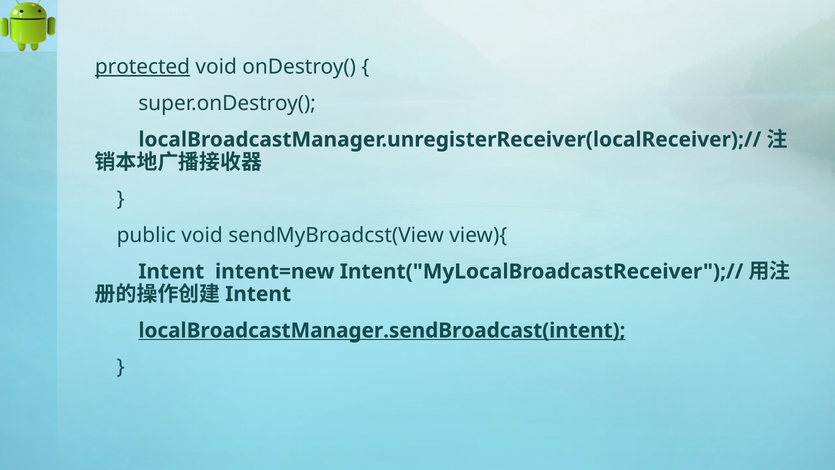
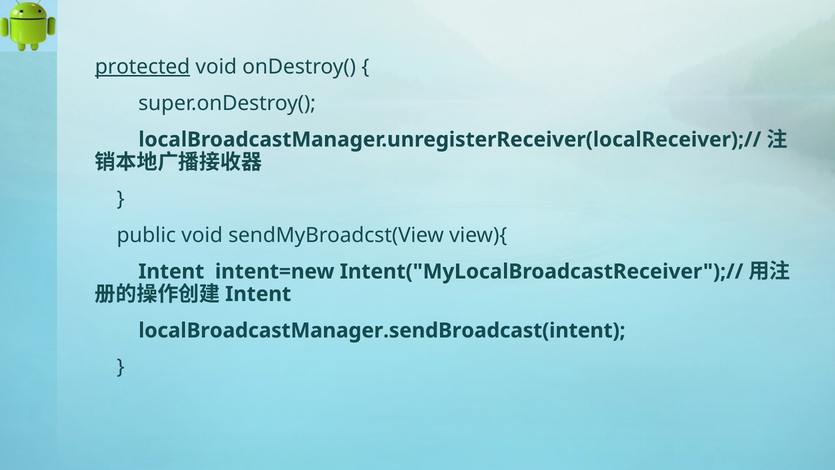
localBroadcastManager.sendBroadcast(intent underline: present -> none
